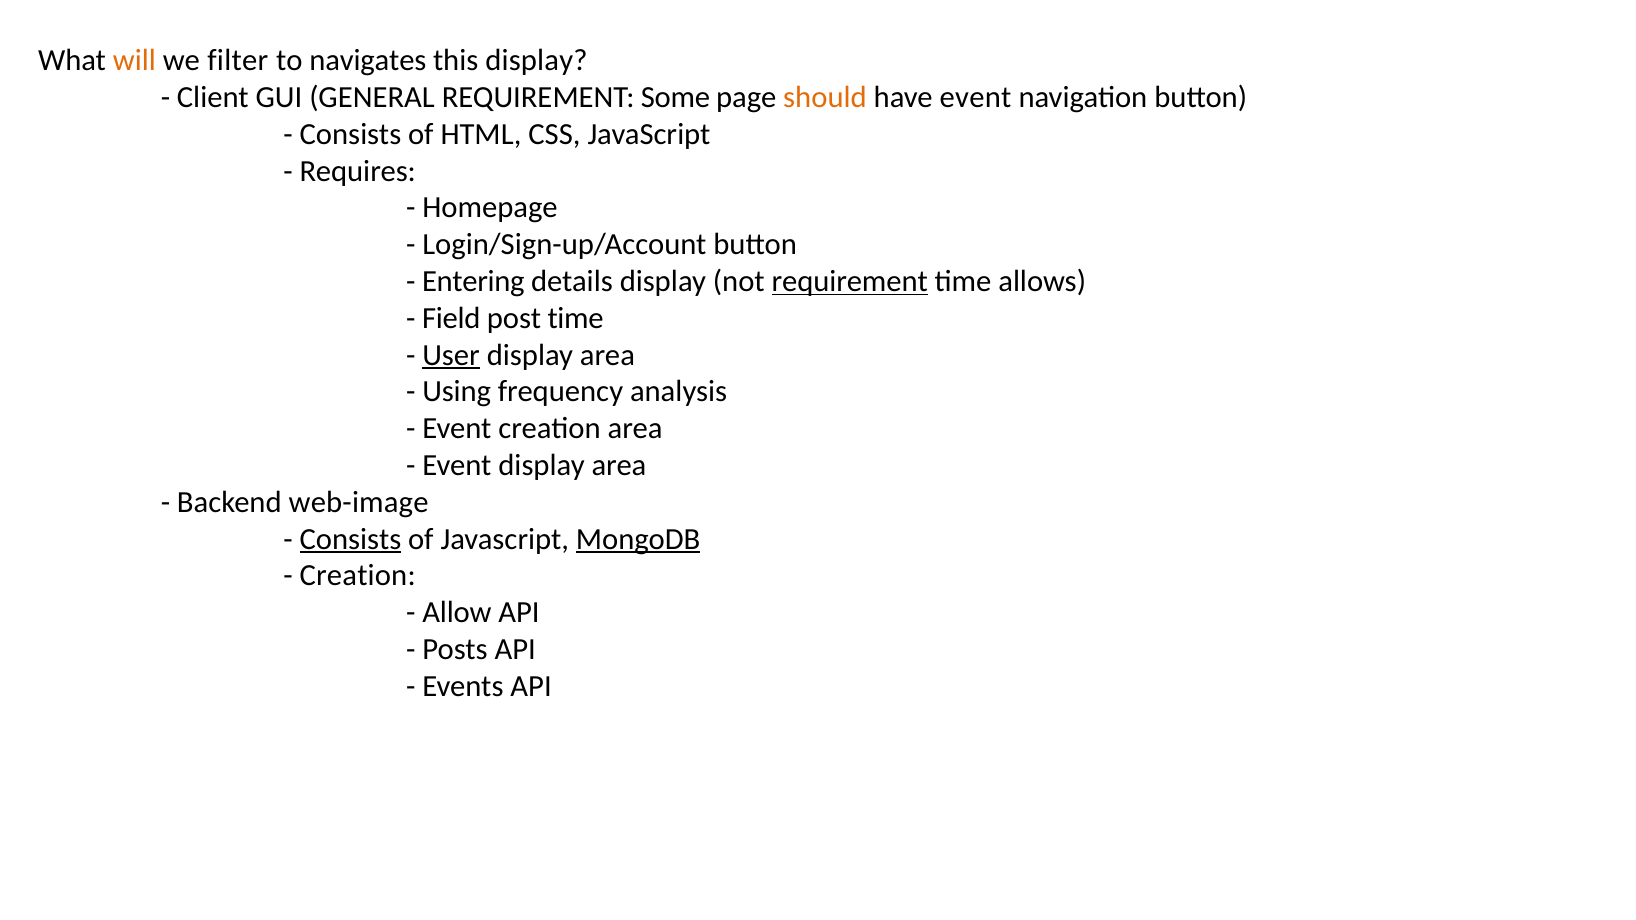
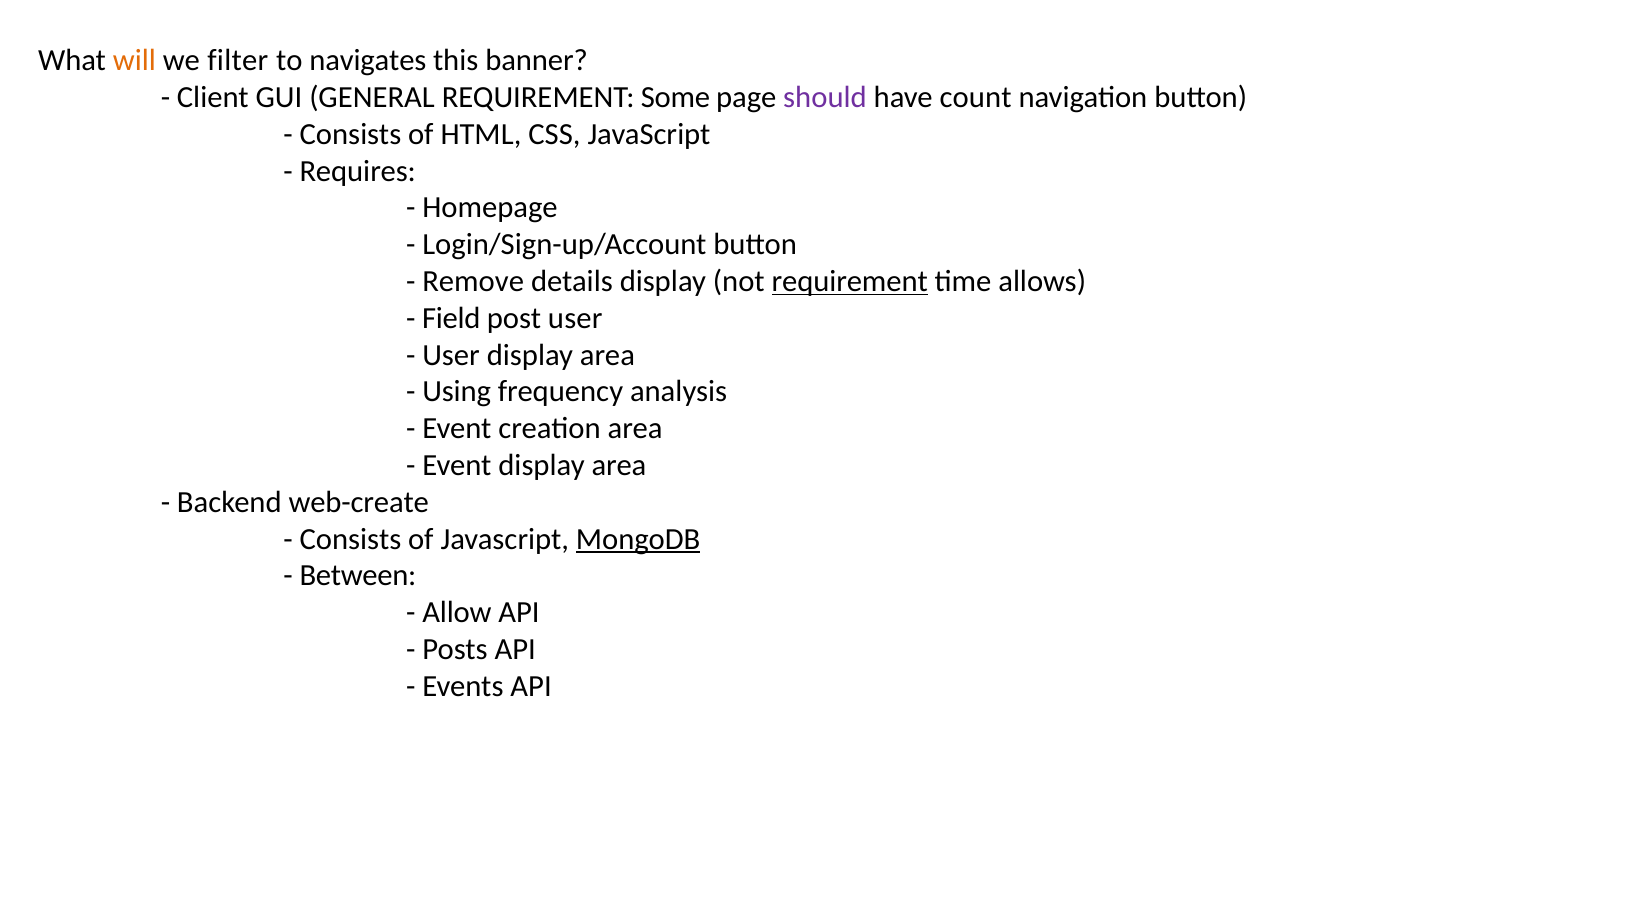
this display: display -> banner
should colour: orange -> purple
have event: event -> count
Entering: Entering -> Remove
post time: time -> user
User at (451, 355) underline: present -> none
web-image: web-image -> web-create
Consists at (350, 539) underline: present -> none
Creation at (358, 576): Creation -> Between
